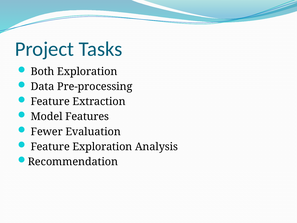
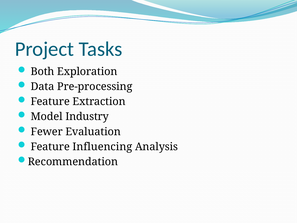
Features: Features -> Industry
Feature Exploration: Exploration -> Influencing
